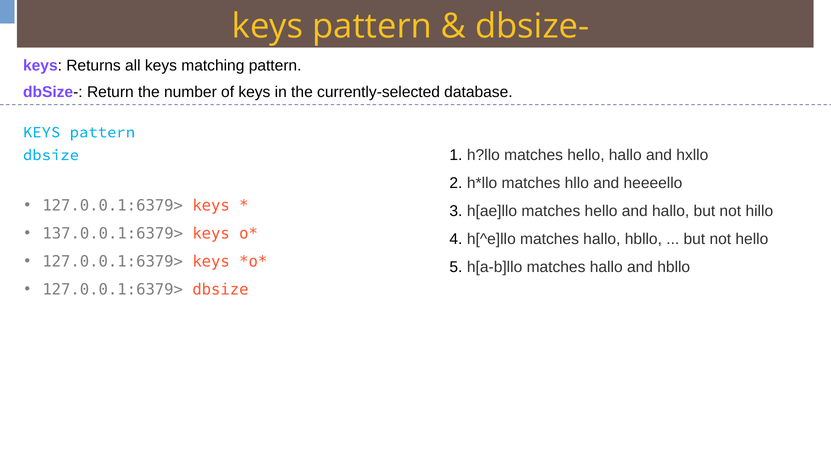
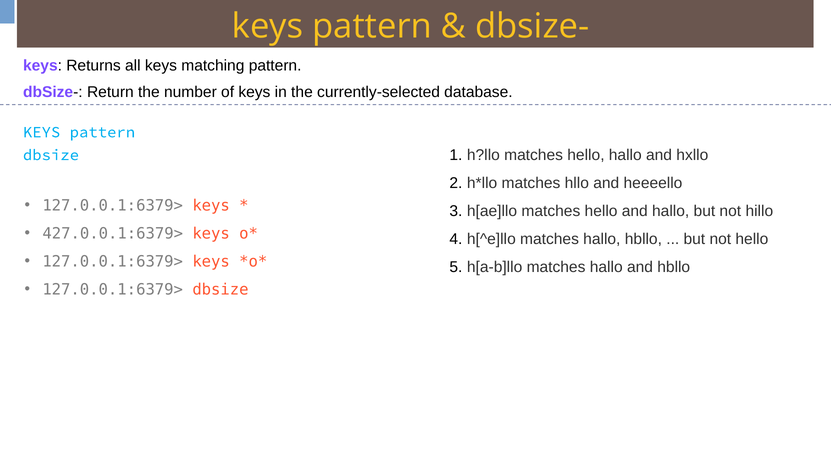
137.0.0.1:6379>: 137.0.0.1:6379> -> 427.0.0.1:6379>
